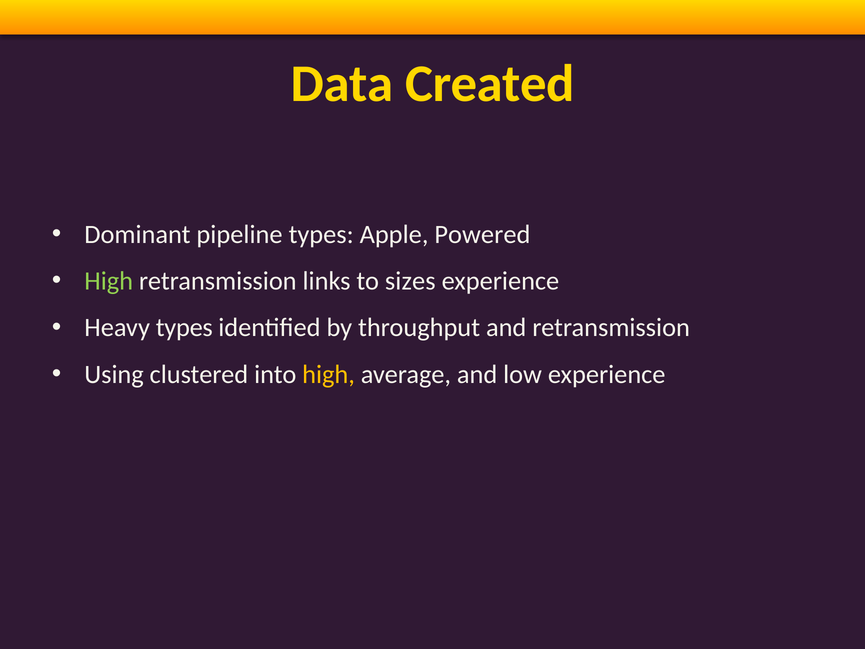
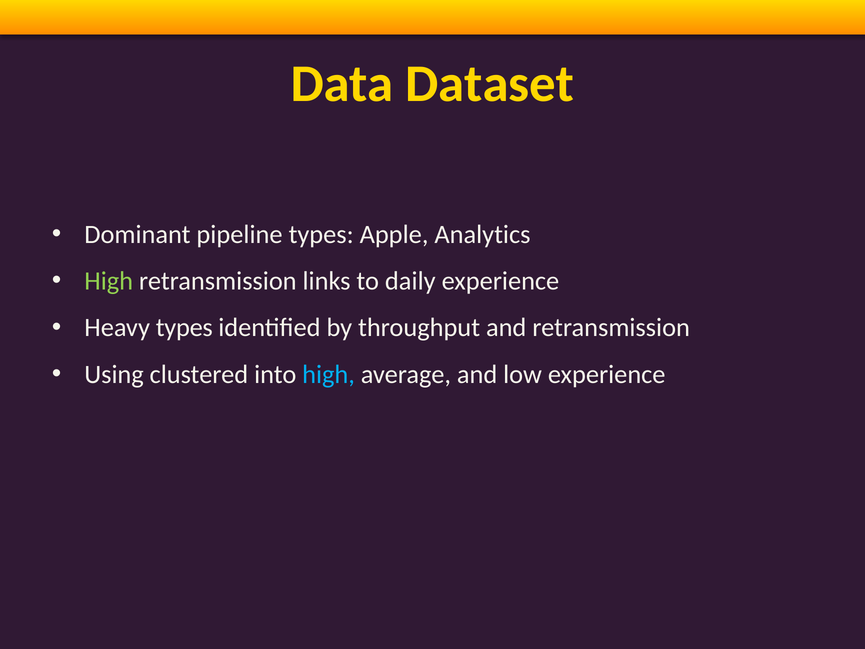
Created: Created -> Dataset
Powered: Powered -> Analytics
sizes: sizes -> daily
high at (329, 374) colour: yellow -> light blue
